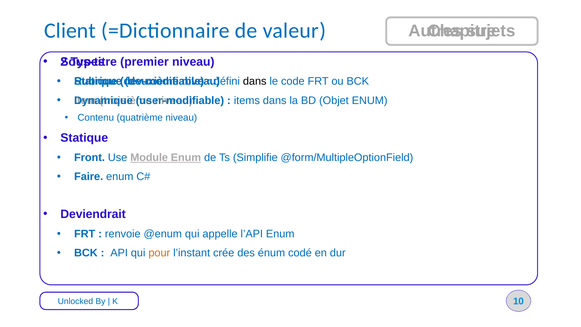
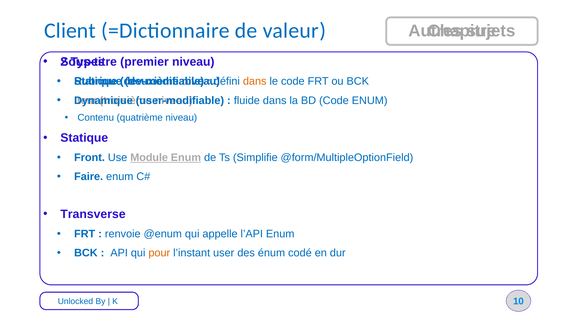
dans at (255, 81) colour: black -> orange
items: items -> fluide
BD Objet: Objet -> Code
Deviendrait: Deviendrait -> Transverse
crée: crée -> user
